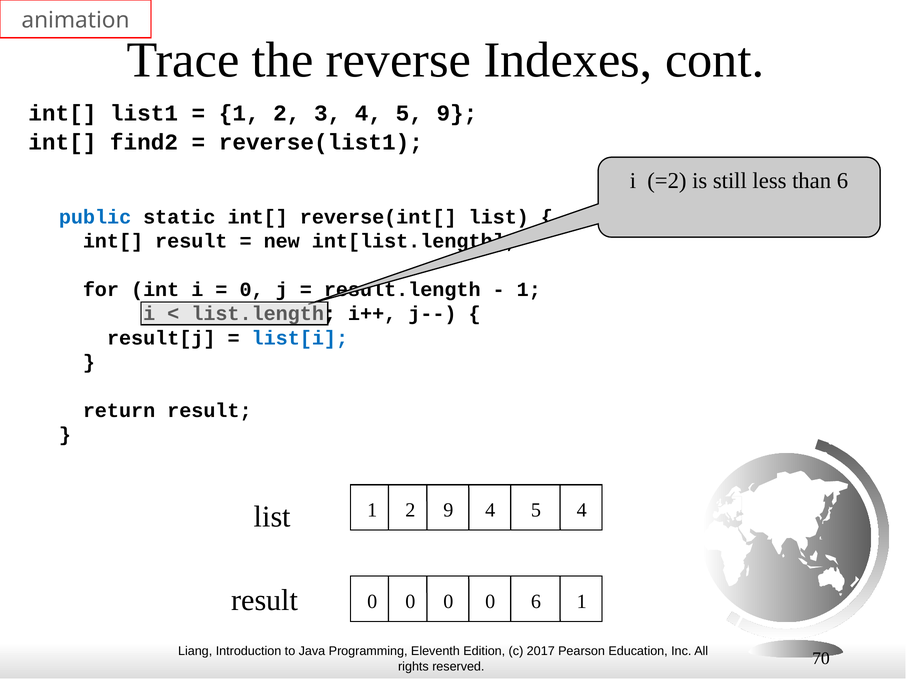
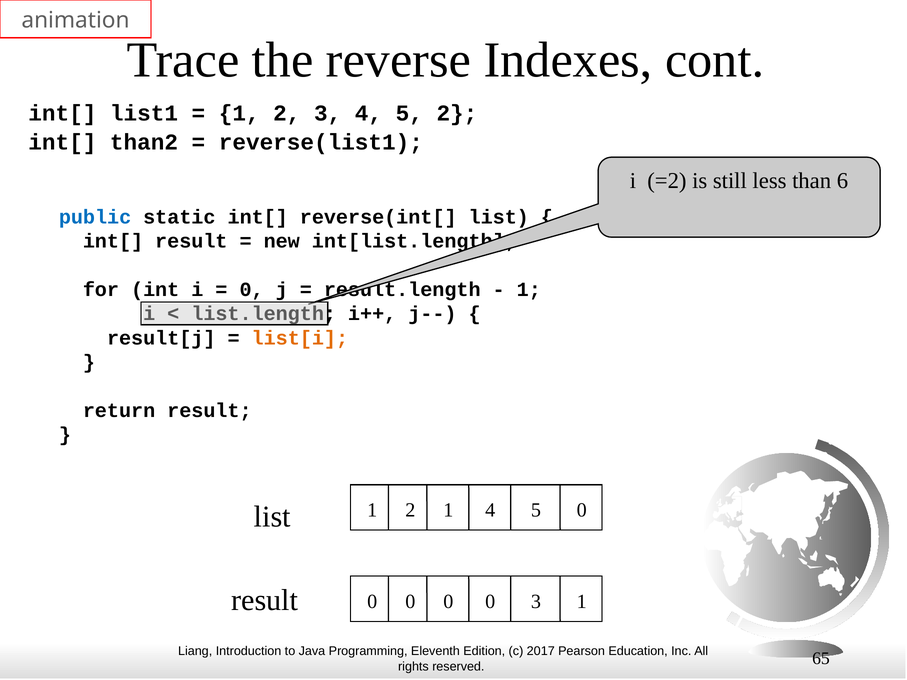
5 9: 9 -> 2
find2: find2 -> than2
list[i colour: blue -> orange
2 9: 9 -> 1
5 4: 4 -> 0
0 6: 6 -> 3
70: 70 -> 65
